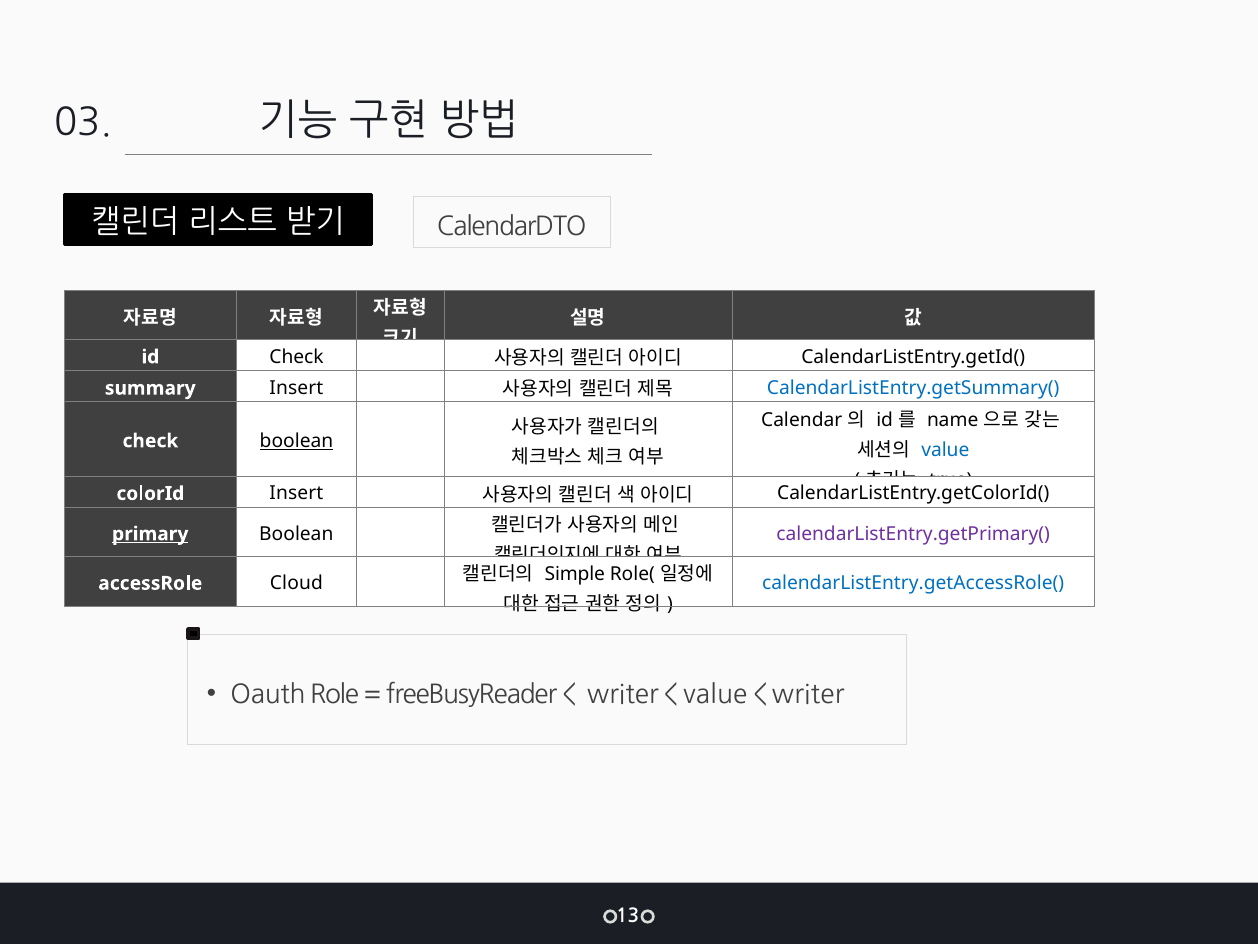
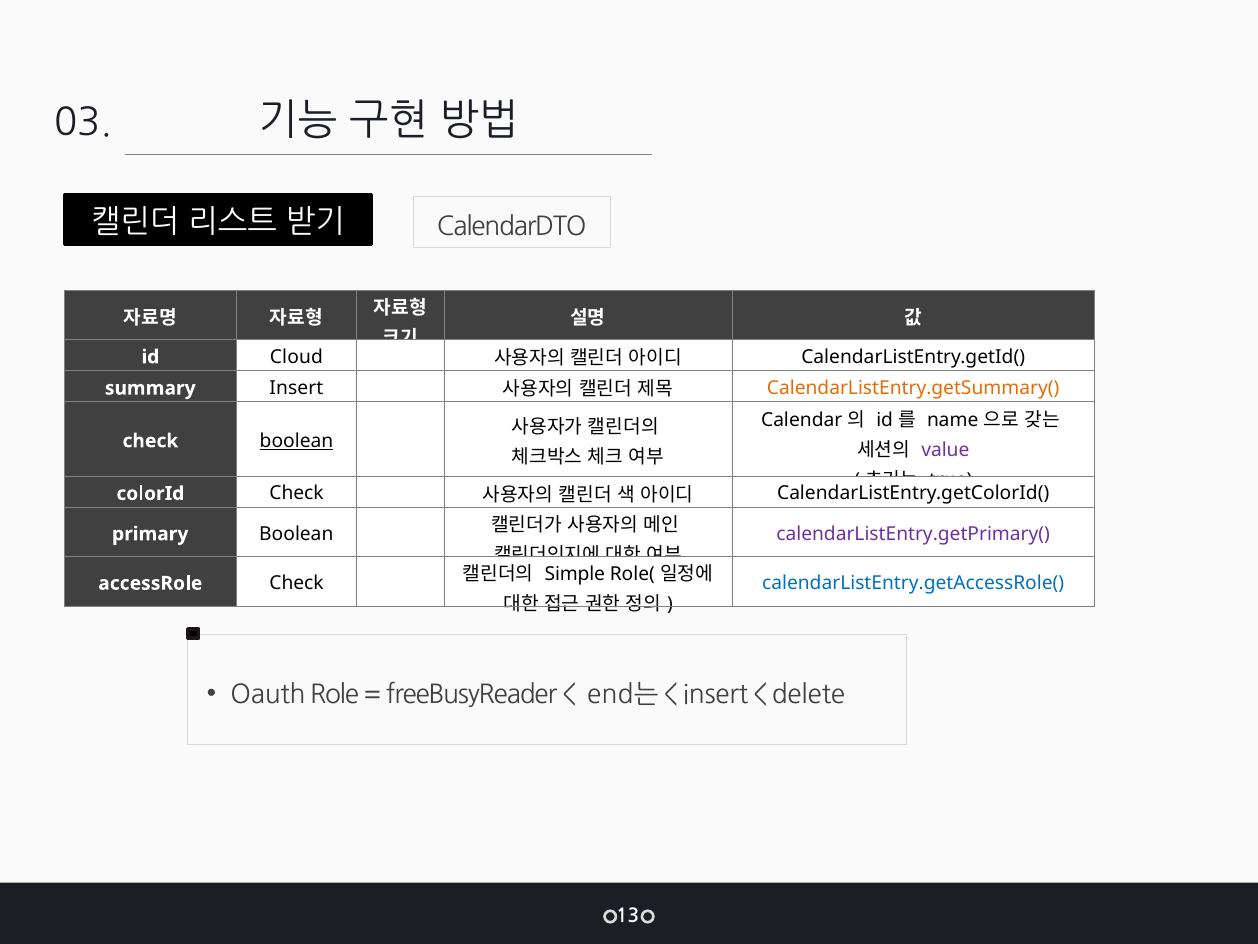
Check at (297, 357): Check -> Cloud
CalendarListEntry.getSummary( colour: blue -> orange
value at (945, 450) colour: blue -> purple
Insert at (296, 493): Insert -> Check
primary underline: present -> none
accessRole Cloud: Cloud -> Check
writer at (623, 694): writer -> end는
value at (715, 694): value -> insert
writer at (808, 694): writer -> delete
